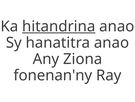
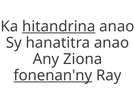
fonenan'ny underline: none -> present
